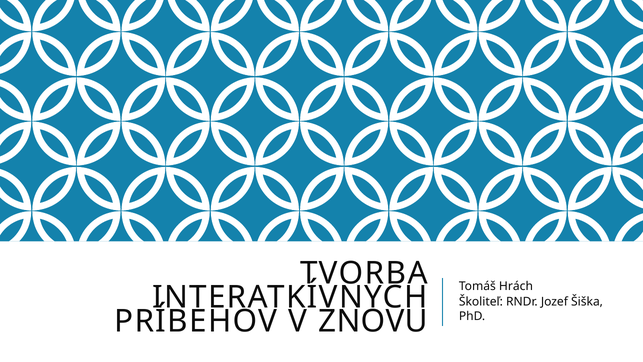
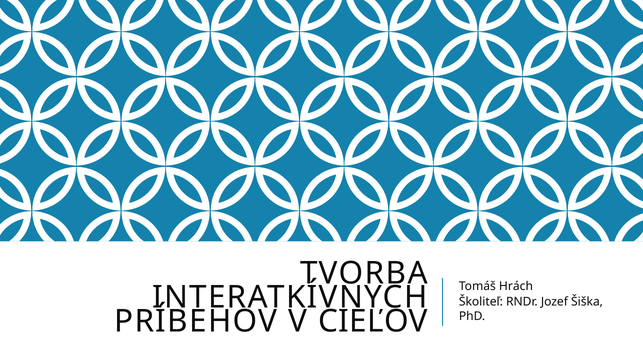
ZNOVU: ZNOVU -> CIEĽOV
